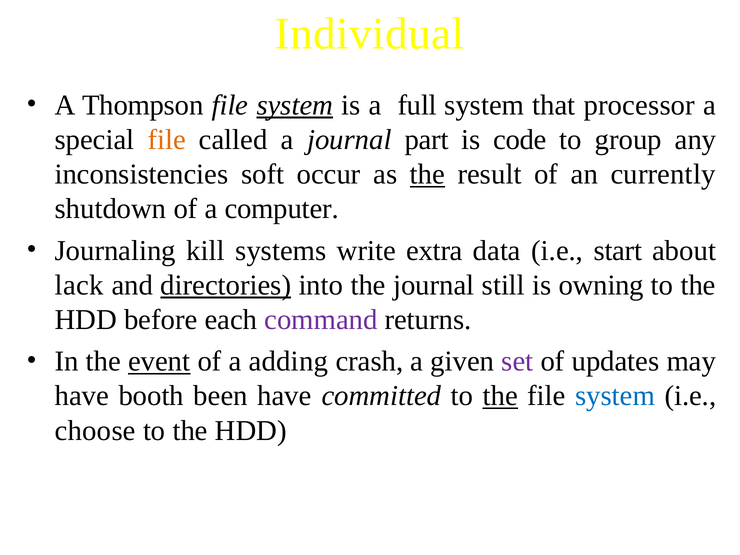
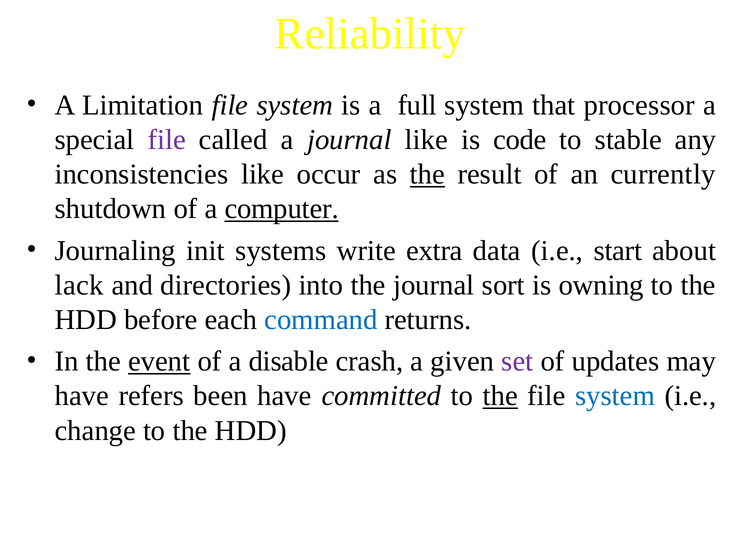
Individual: Individual -> Reliability
Thompson: Thompson -> Limitation
system at (295, 105) underline: present -> none
file at (167, 140) colour: orange -> purple
journal part: part -> like
group: group -> stable
inconsistencies soft: soft -> like
computer underline: none -> present
kill: kill -> init
directories underline: present -> none
still: still -> sort
command colour: purple -> blue
adding: adding -> disable
booth: booth -> refers
choose: choose -> change
